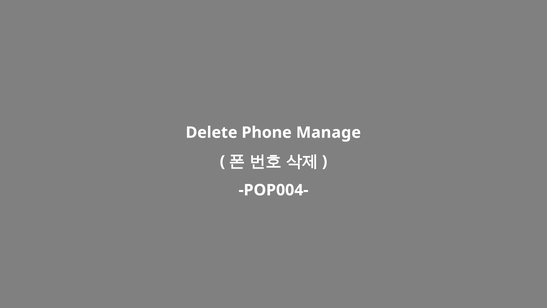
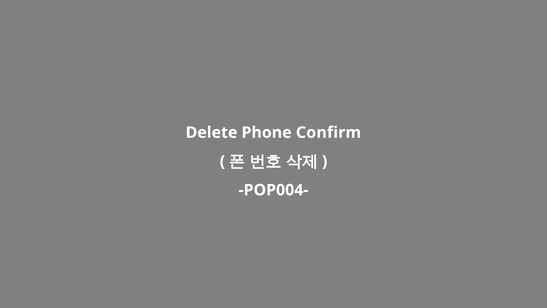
Manage: Manage -> Confirm
